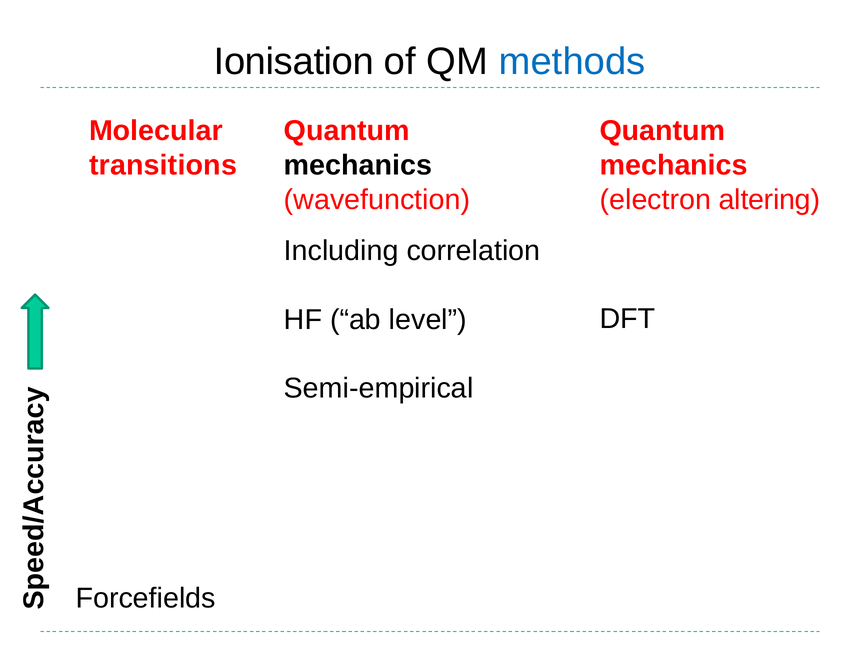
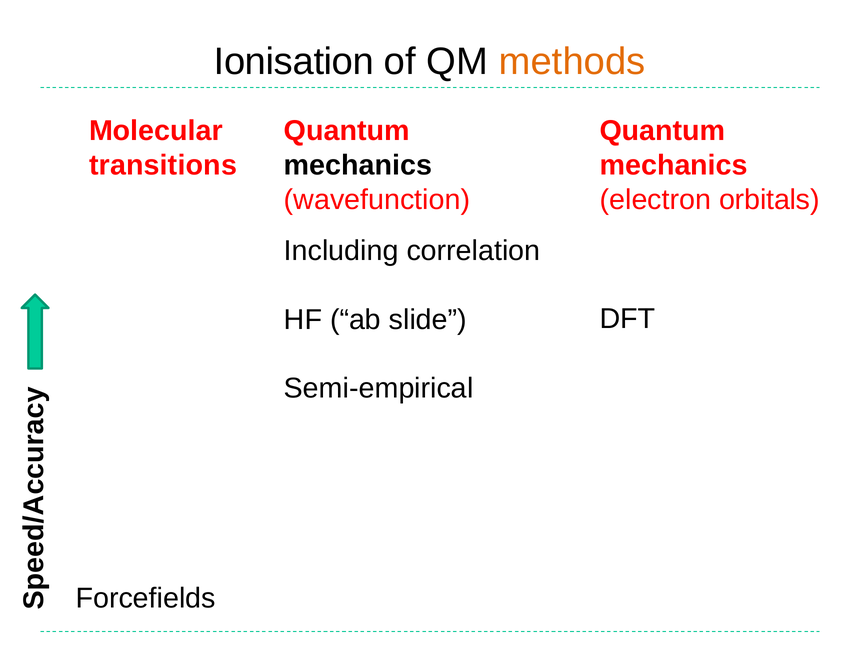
methods colour: blue -> orange
altering: altering -> orbitals
level: level -> slide
